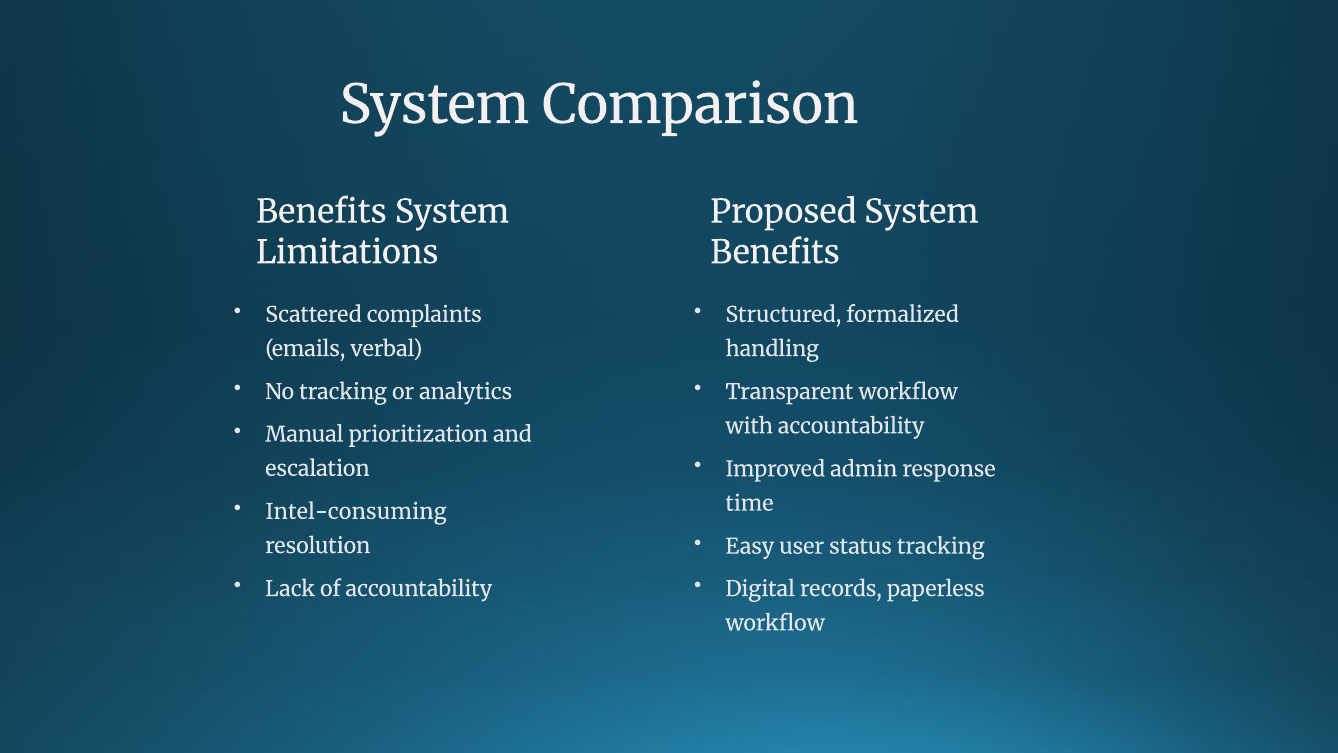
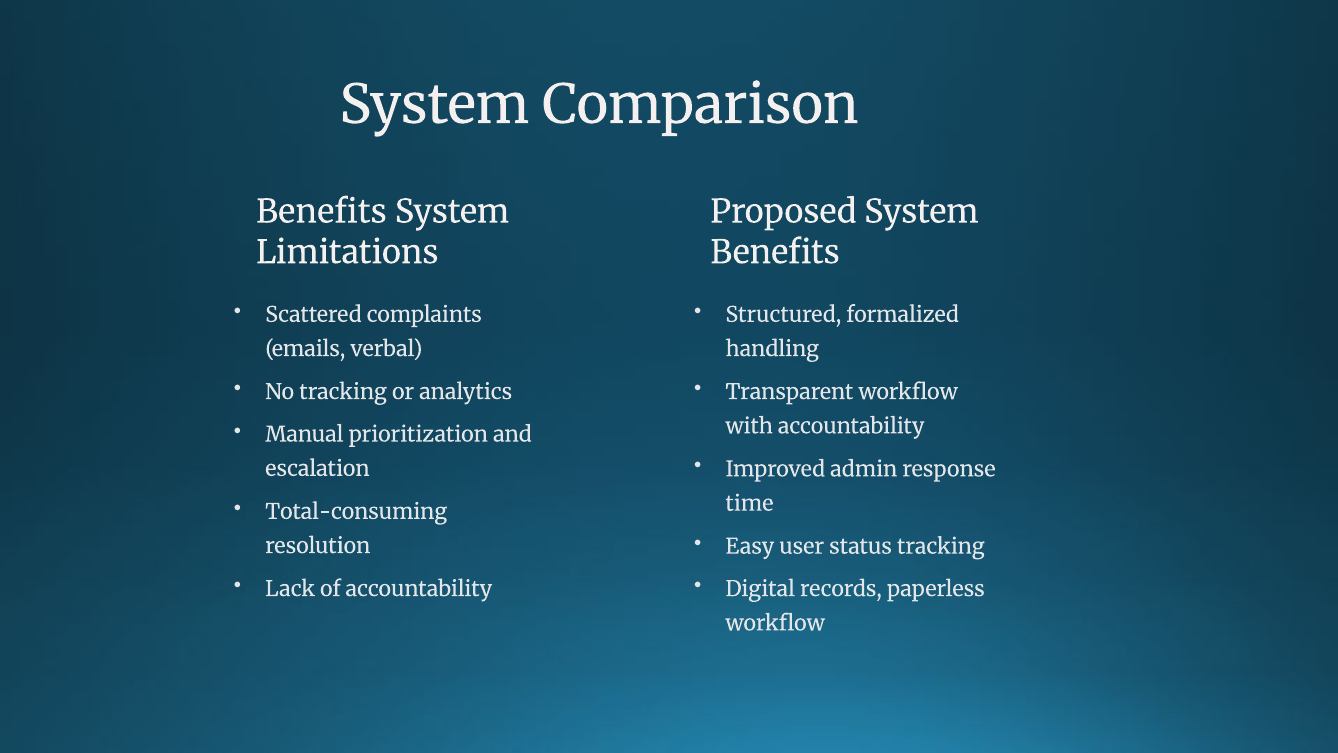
Intel-consuming: Intel-consuming -> Total-consuming
